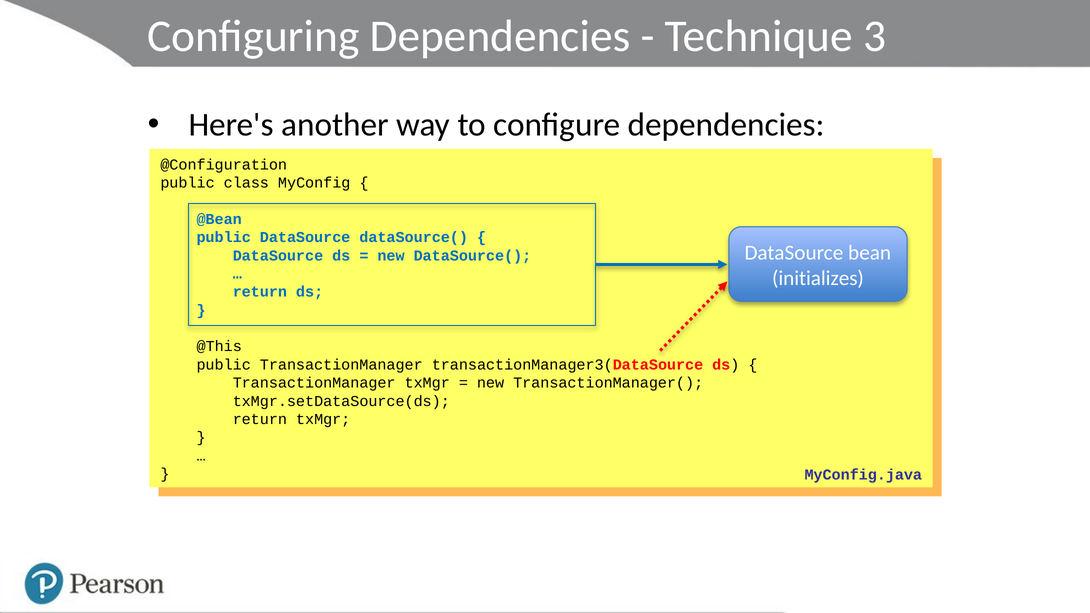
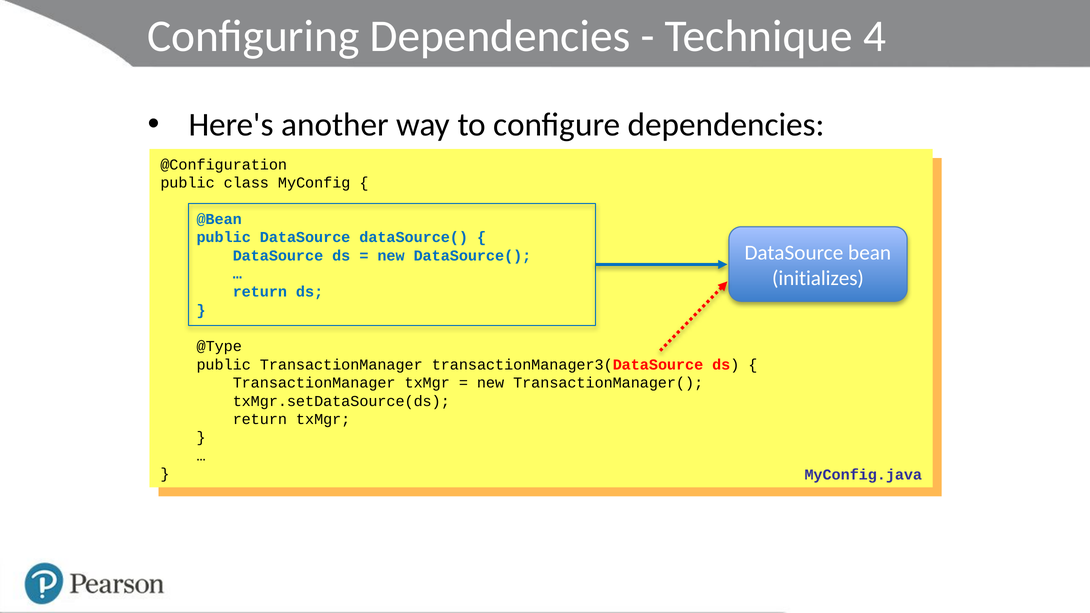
3: 3 -> 4
@This: @This -> @Type
